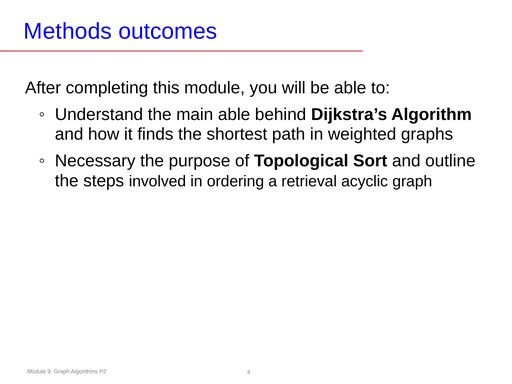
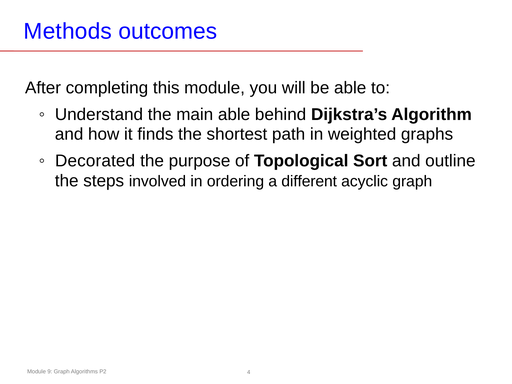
Necessary: Necessary -> Decorated
retrieval: retrieval -> different
